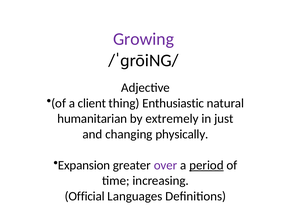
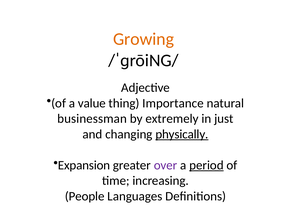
Growing colour: purple -> orange
client: client -> value
Enthusiastic: Enthusiastic -> Importance
humanitarian: humanitarian -> businessman
physically underline: none -> present
Official: Official -> People
